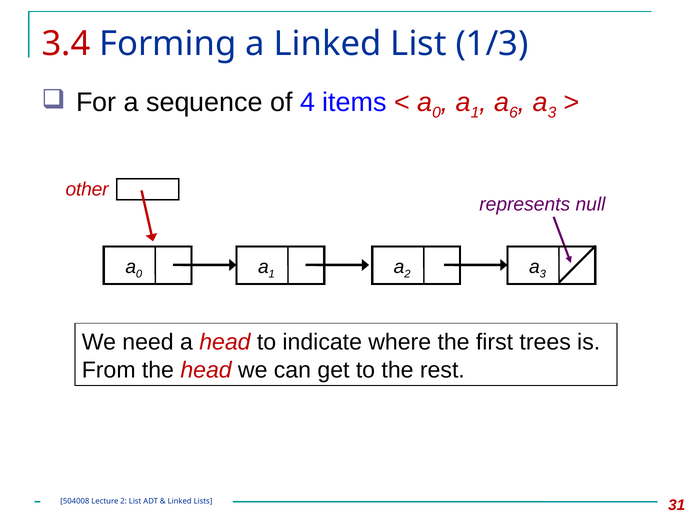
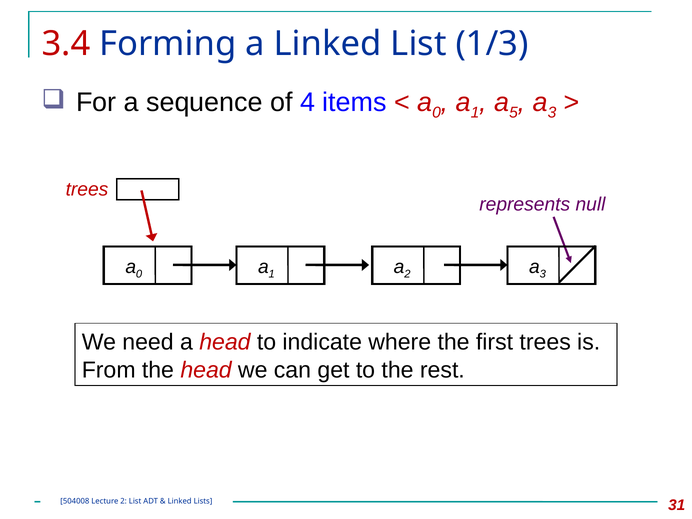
6: 6 -> 5
other at (87, 189): other -> trees
